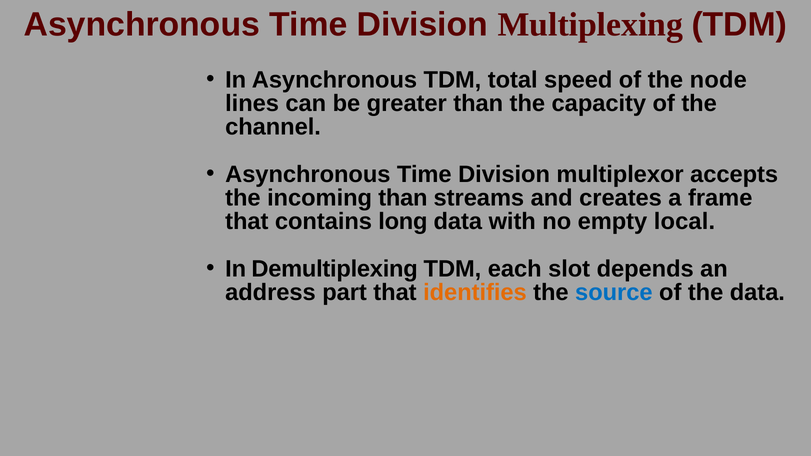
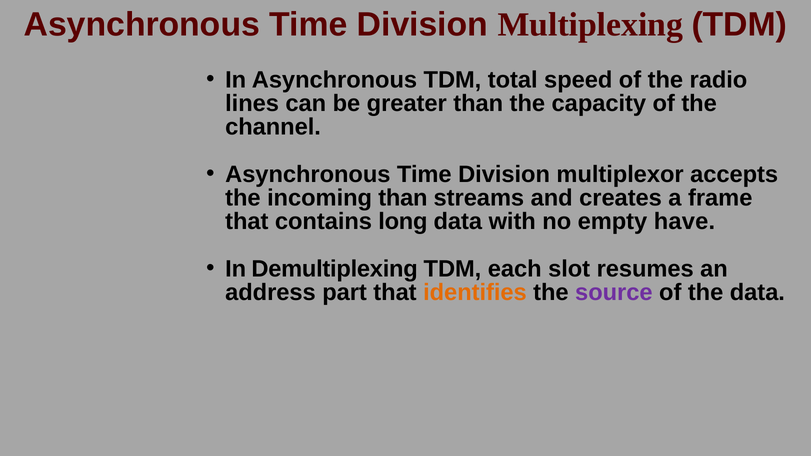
node: node -> radio
local: local -> have
depends: depends -> resumes
source colour: blue -> purple
